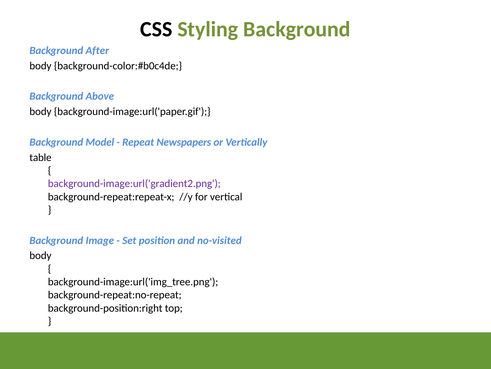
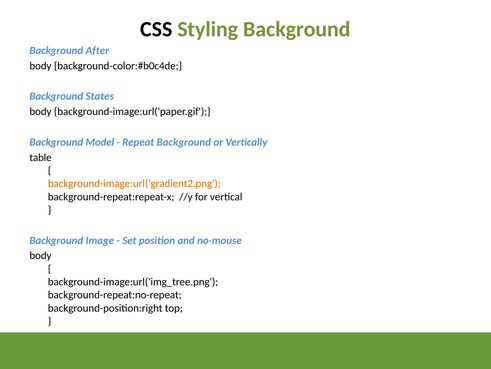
Above: Above -> States
Repeat Newspapers: Newspapers -> Background
background-image:url('gradient2.png colour: purple -> orange
no-visited: no-visited -> no-mouse
